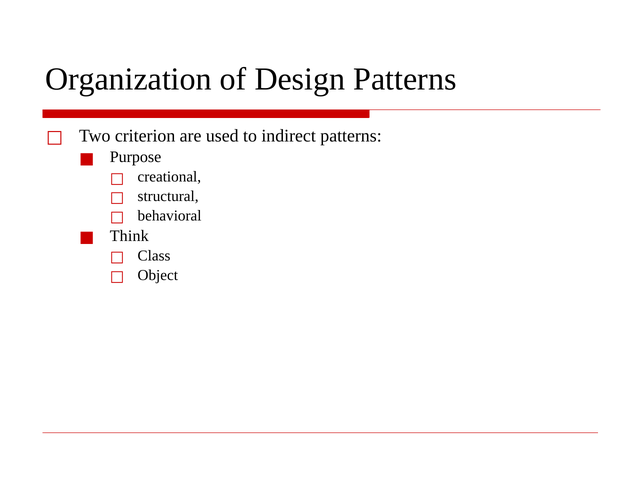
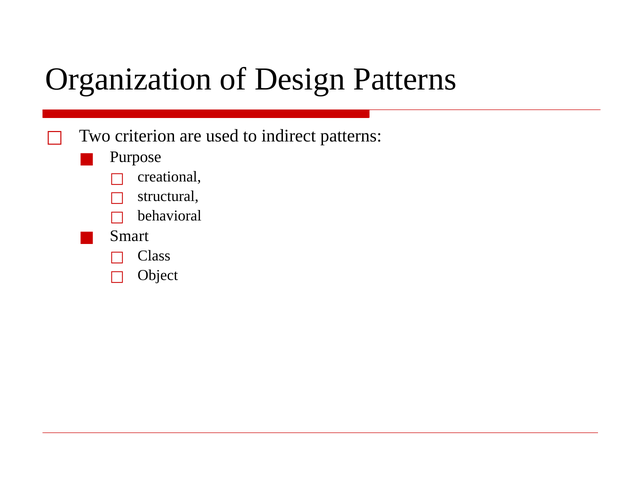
Think: Think -> Smart
